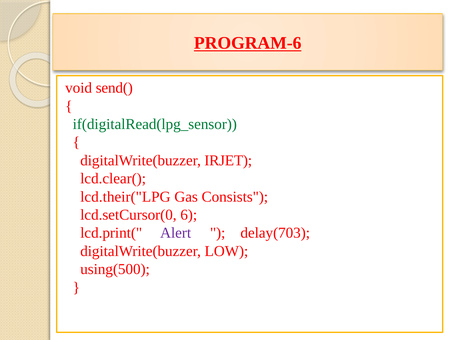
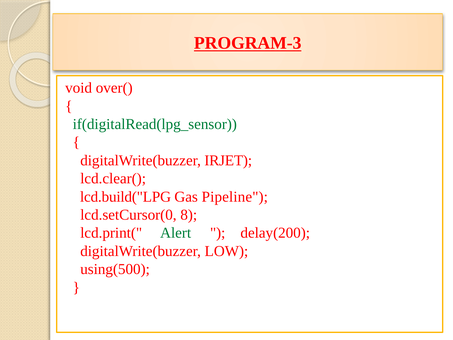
PROGRAM-6: PROGRAM-6 -> PROGRAM-3
send(: send( -> over(
lcd.their("LPG: lcd.their("LPG -> lcd.build("LPG
Consists: Consists -> Pipeline
6: 6 -> 8
Alert colour: purple -> green
delay(703: delay(703 -> delay(200
